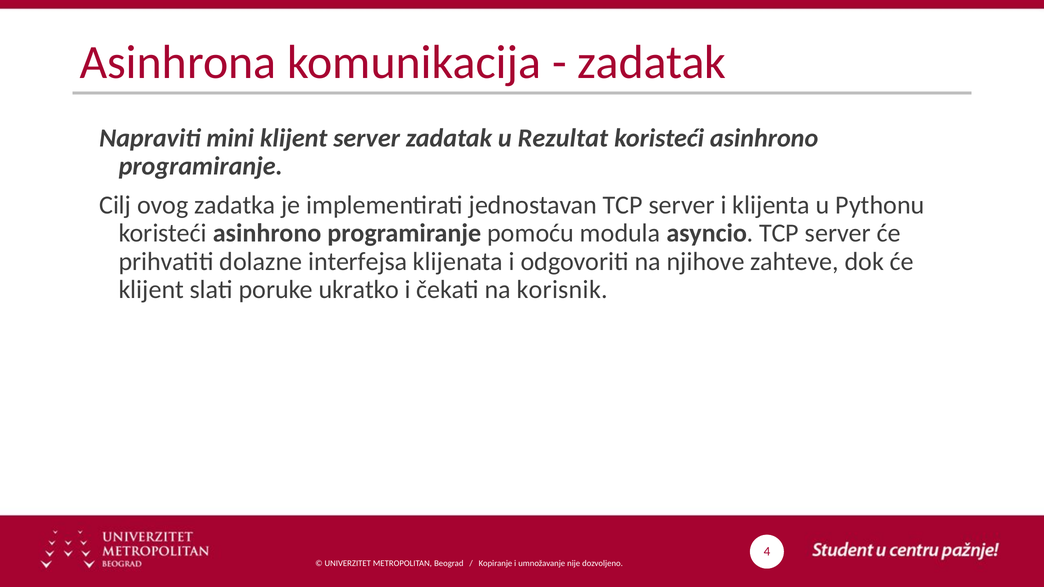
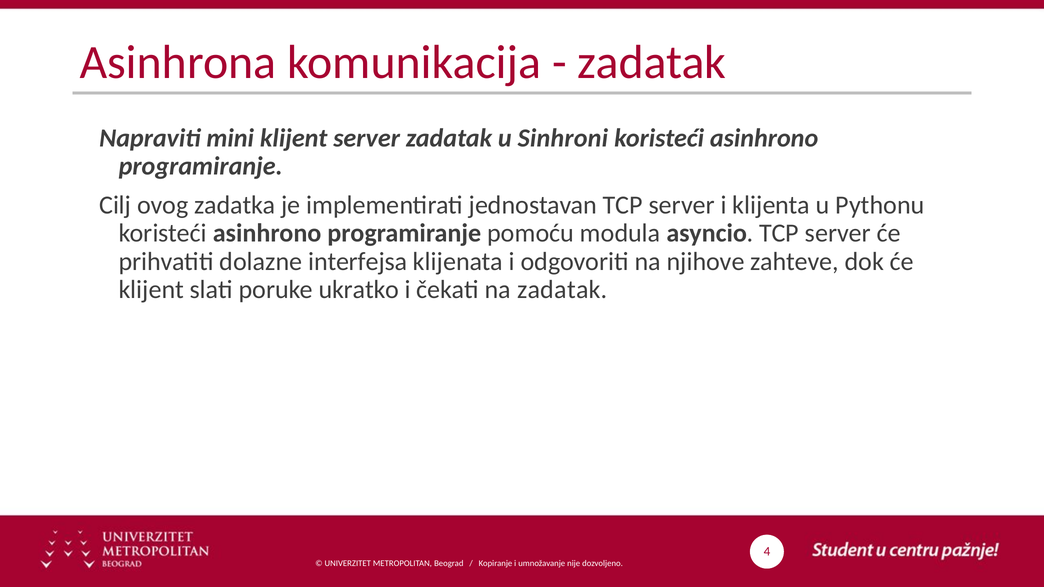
Rezultat: Rezultat -> Sinhroni
na korisnik: korisnik -> zadatak
